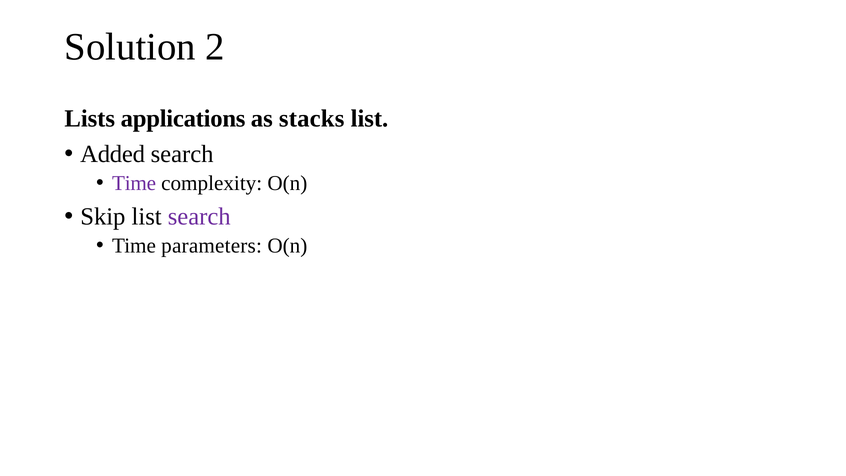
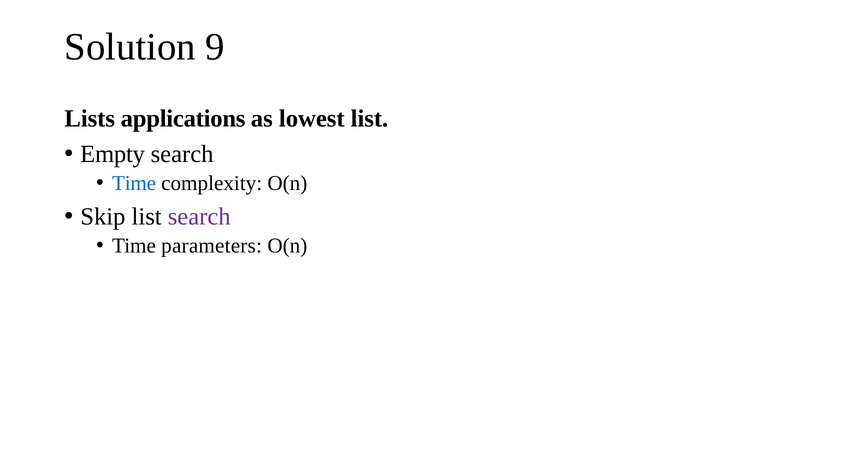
2: 2 -> 9
stacks: stacks -> lowest
Added: Added -> Empty
Time at (134, 183) colour: purple -> blue
